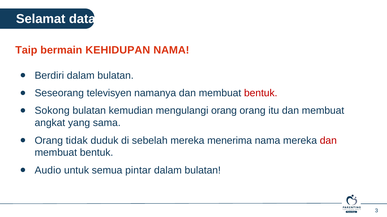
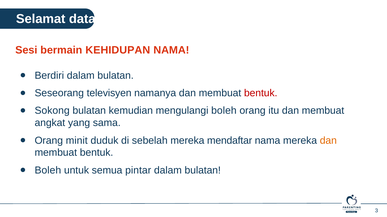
Taip: Taip -> Sesi
mengulangi orang: orang -> boleh
tidak: tidak -> minit
menerima: menerima -> mendaftar
dan at (328, 141) colour: red -> orange
Audio at (48, 171): Audio -> Boleh
